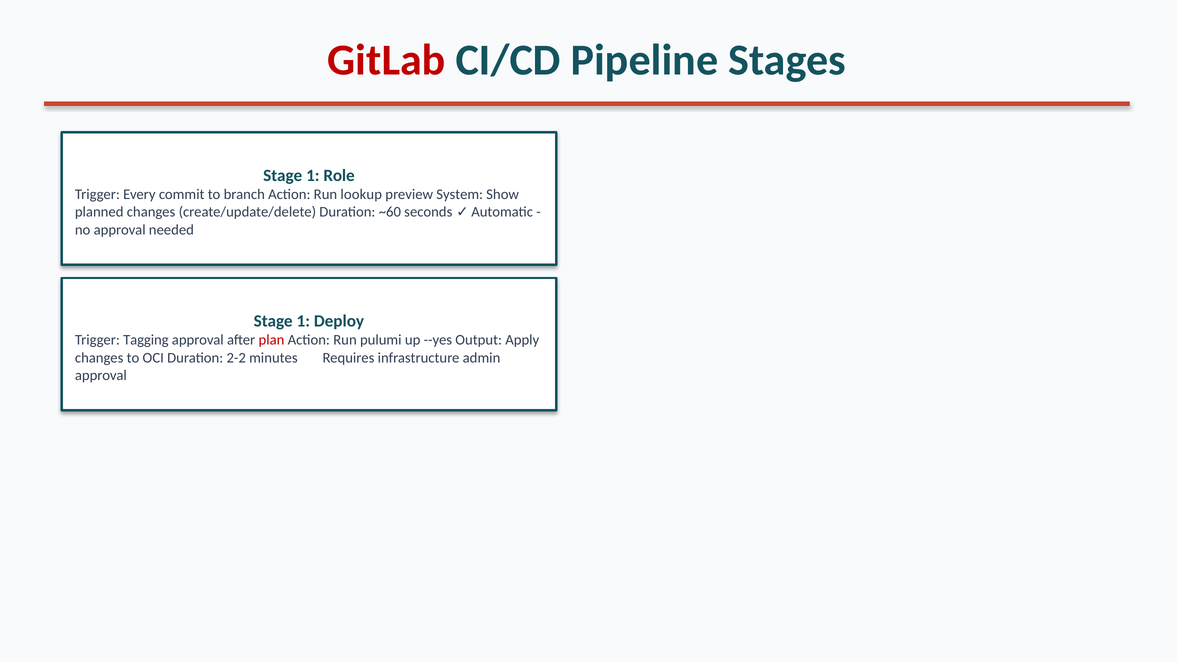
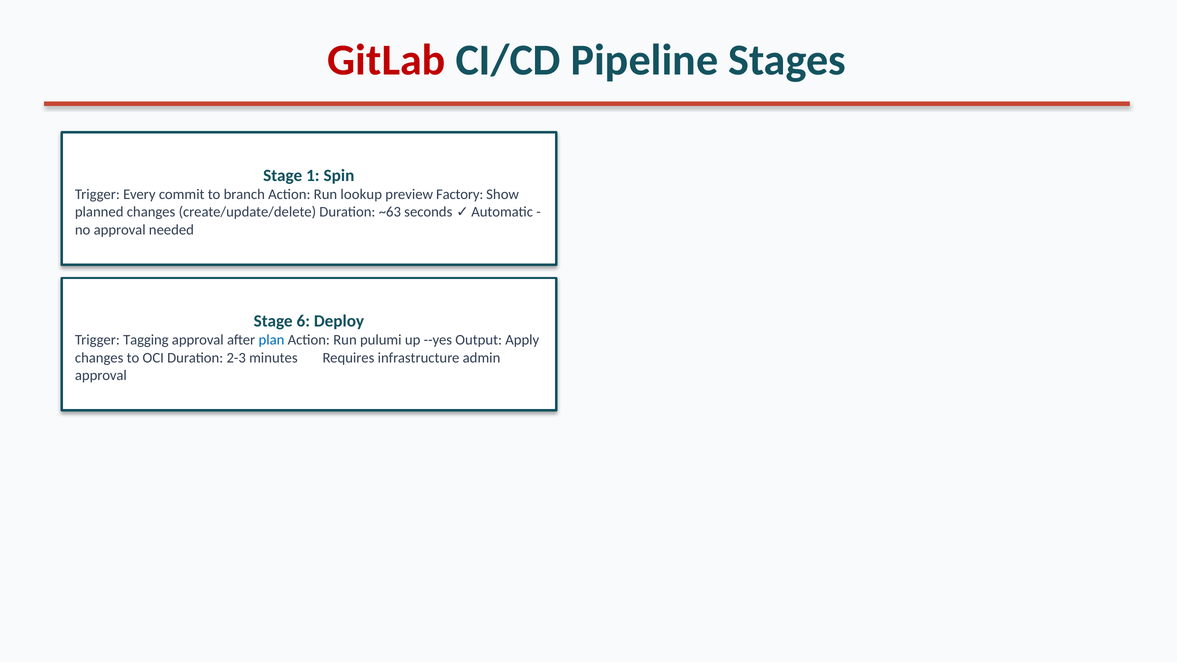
Role: Role -> Spin
System: System -> Factory
~60: ~60 -> ~63
1 at (303, 321): 1 -> 6
plan colour: red -> blue
2-2: 2-2 -> 2-3
